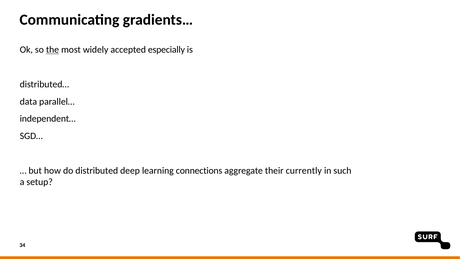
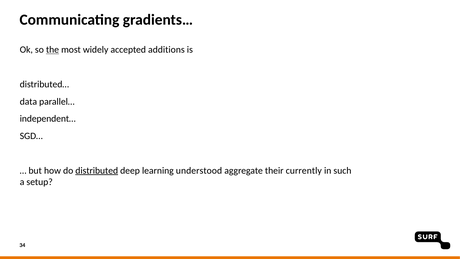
especially: especially -> additions
distributed underline: none -> present
connections: connections -> understood
